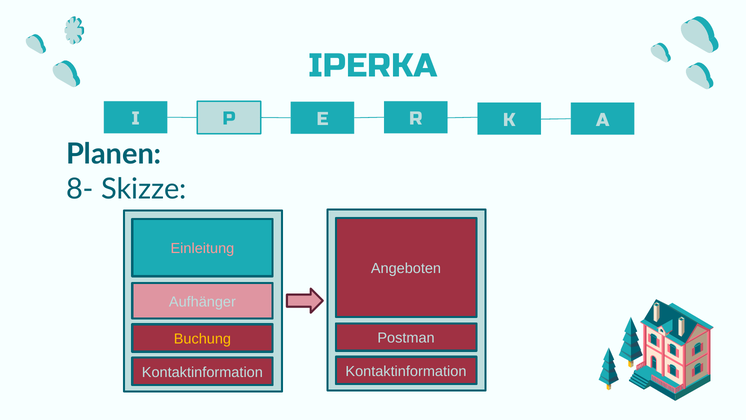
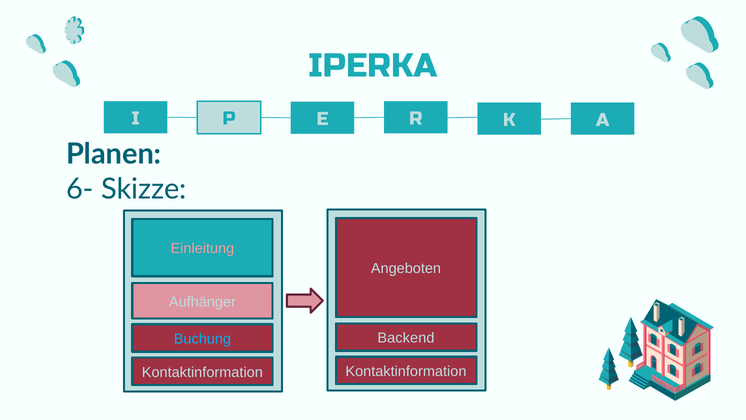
8-: 8- -> 6-
Postman: Postman -> Backend
Buchung colour: yellow -> light blue
